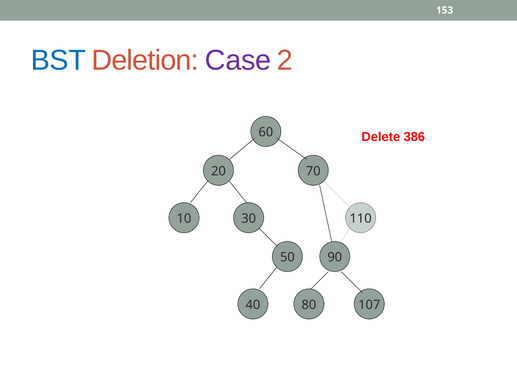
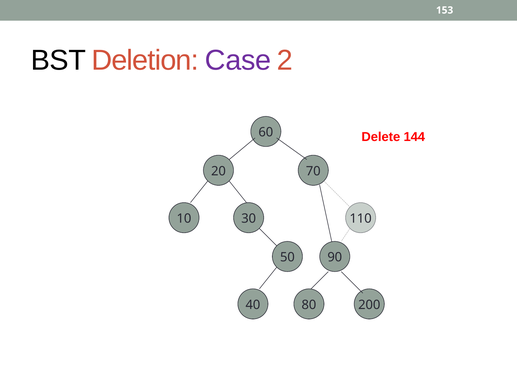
BST colour: blue -> black
386: 386 -> 144
107: 107 -> 200
